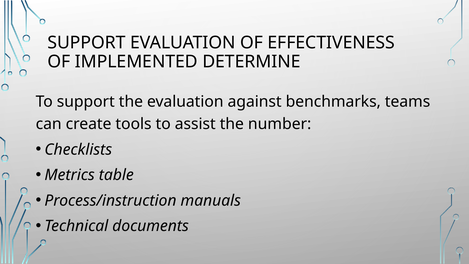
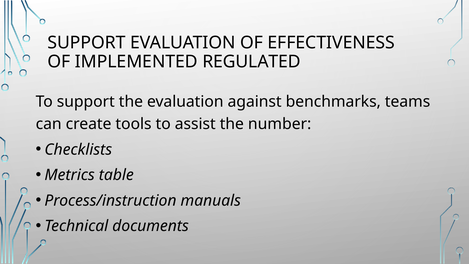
DETERMINE: DETERMINE -> REGULATED
